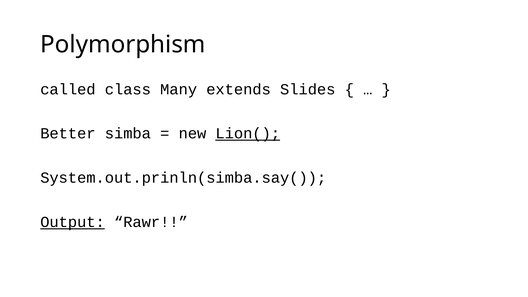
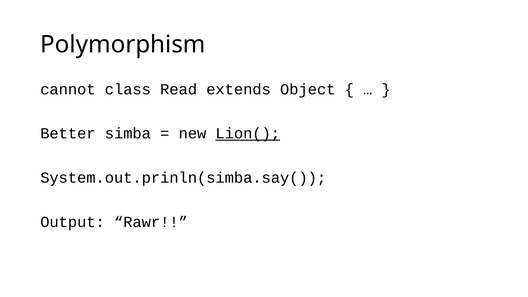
called: called -> cannot
Many: Many -> Read
Slides: Slides -> Object
Output underline: present -> none
